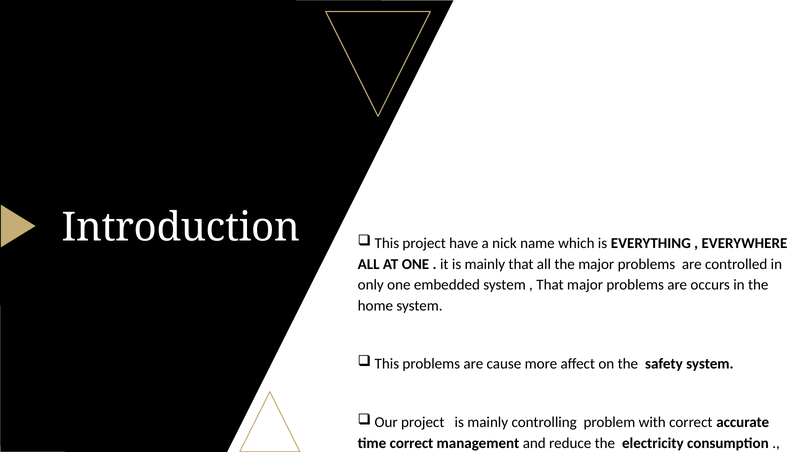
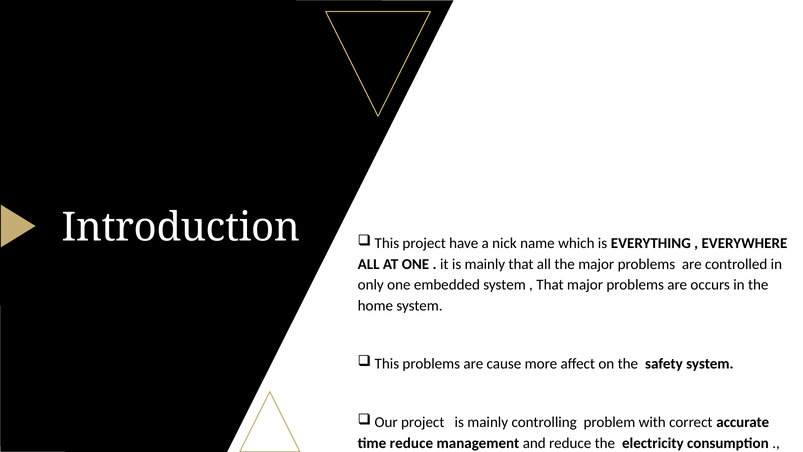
time correct: correct -> reduce
